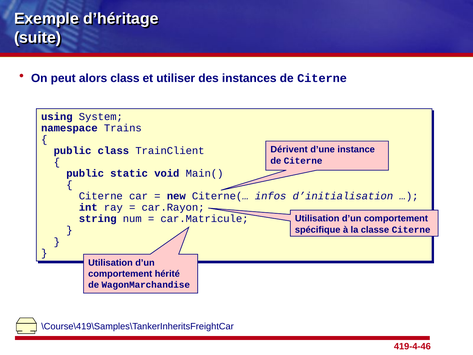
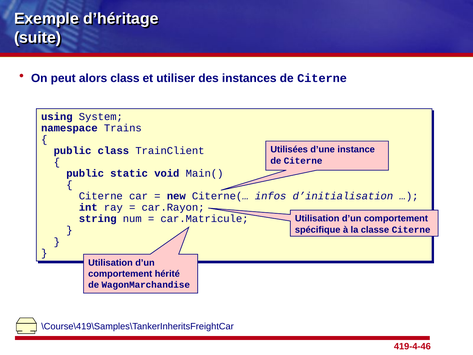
Dérivent: Dérivent -> Utilisées
